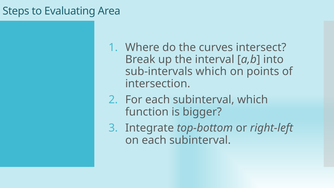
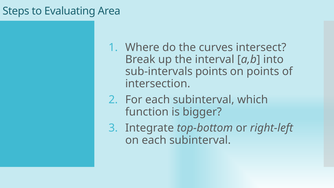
sub-intervals which: which -> points
